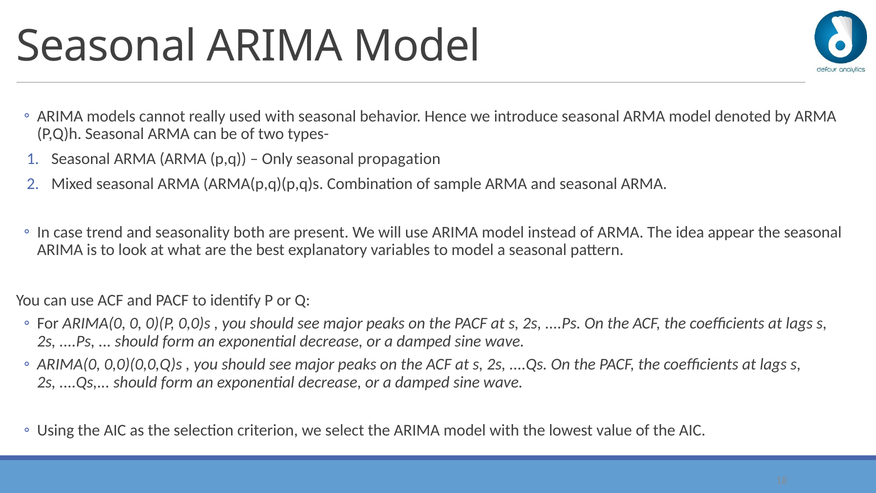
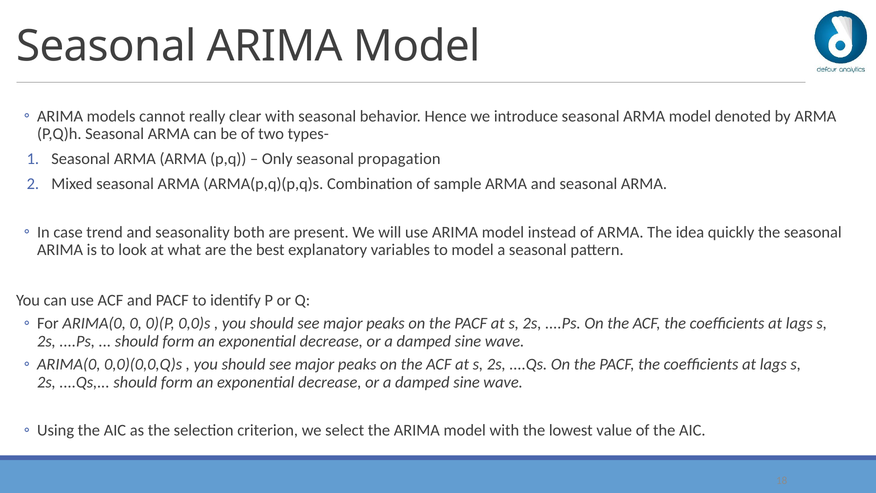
used: used -> clear
appear: appear -> quickly
